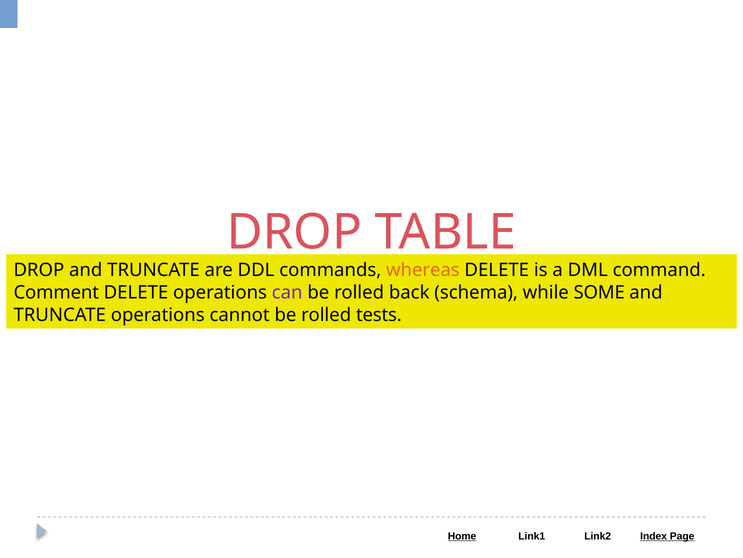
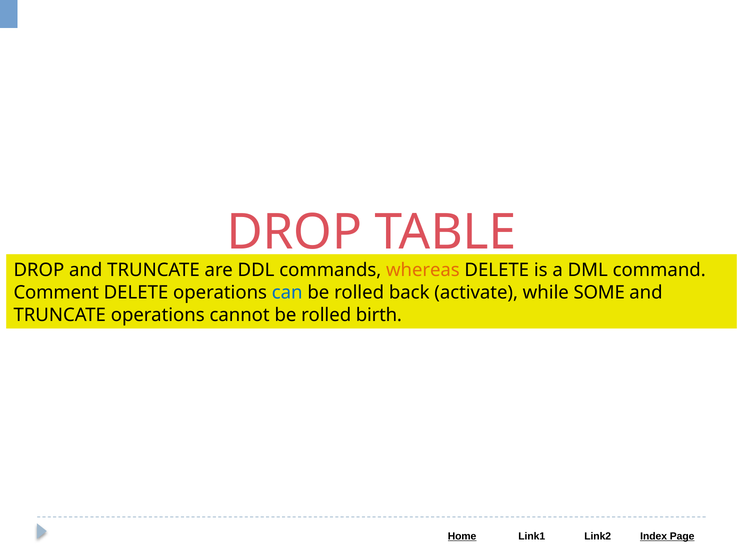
can colour: purple -> blue
schema: schema -> activate
tests: tests -> birth
